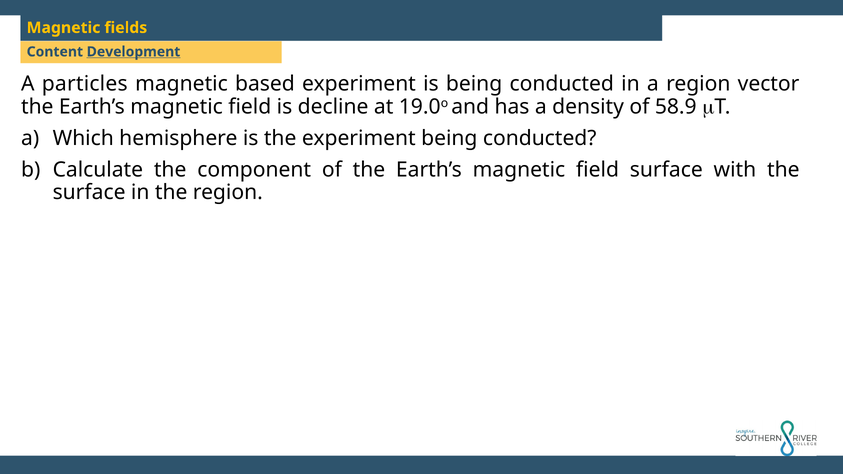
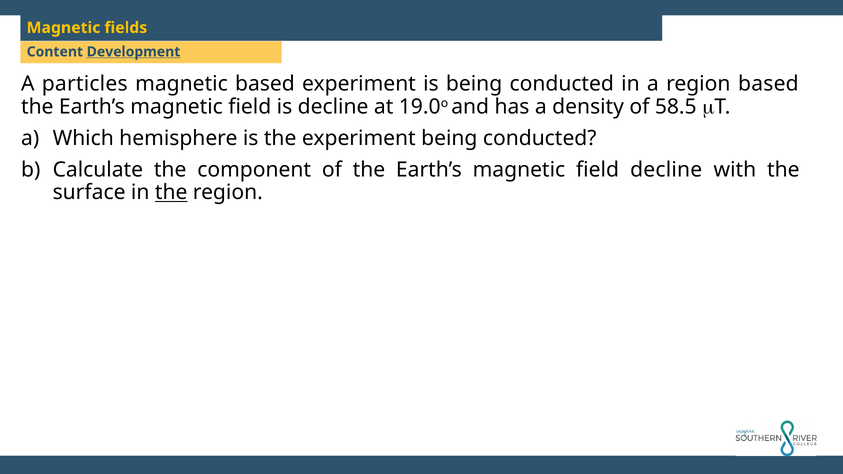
region vector: vector -> based
58.9: 58.9 -> 58.5
field surface: surface -> decline
the at (171, 193) underline: none -> present
